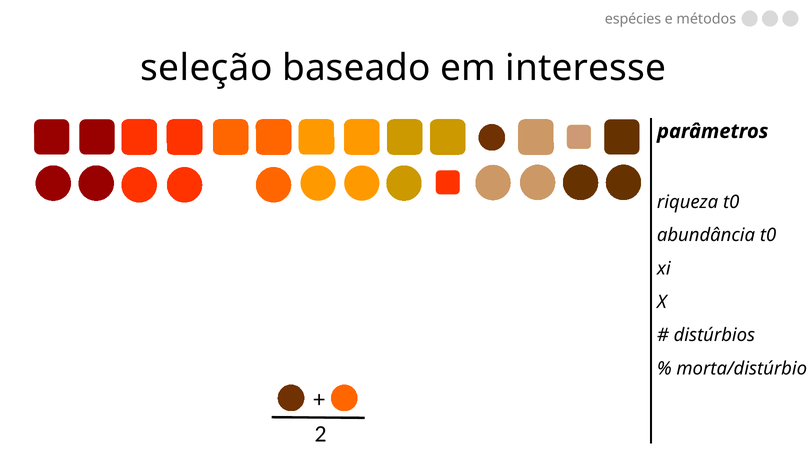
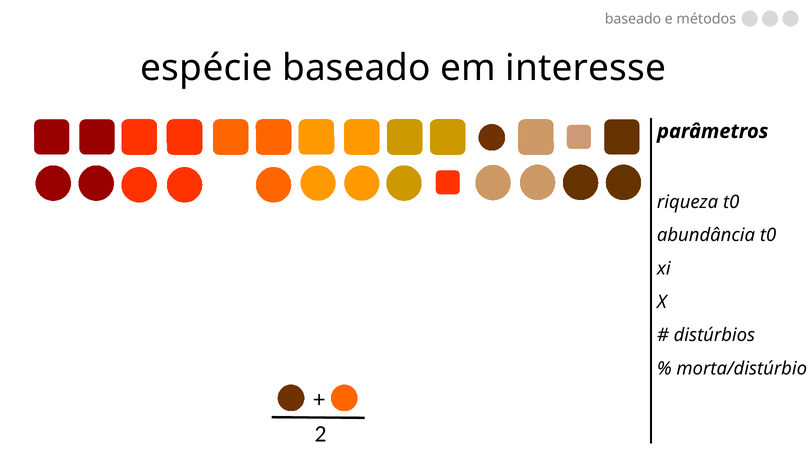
espécies at (633, 19): espécies -> baseado
seleção: seleção -> espécie
